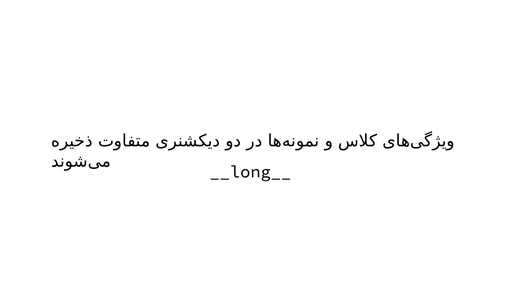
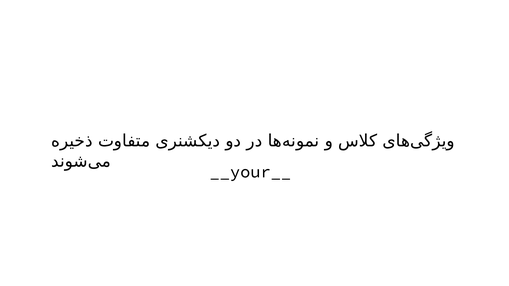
__long__: __long__ -> __your__
